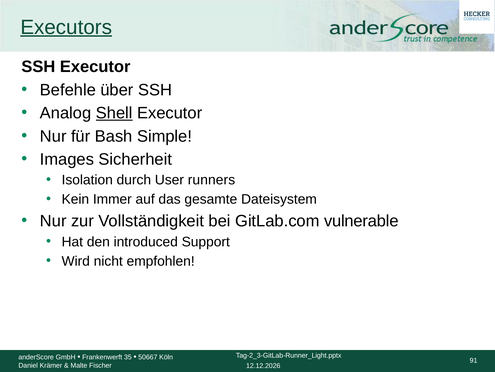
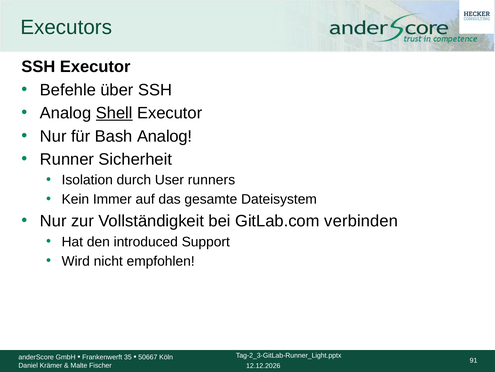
Executors underline: present -> none
Bash Simple: Simple -> Analog
Images: Images -> Runner
vulnerable: vulnerable -> verbinden
